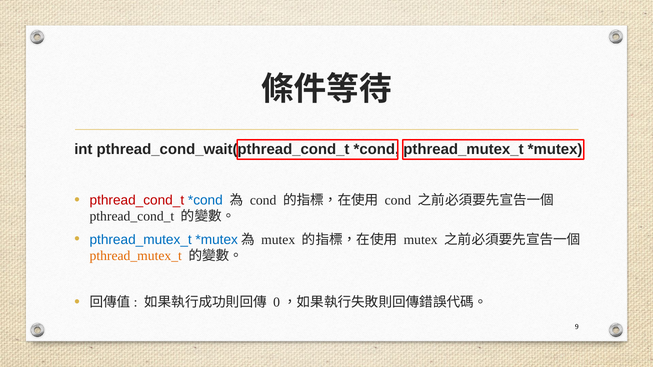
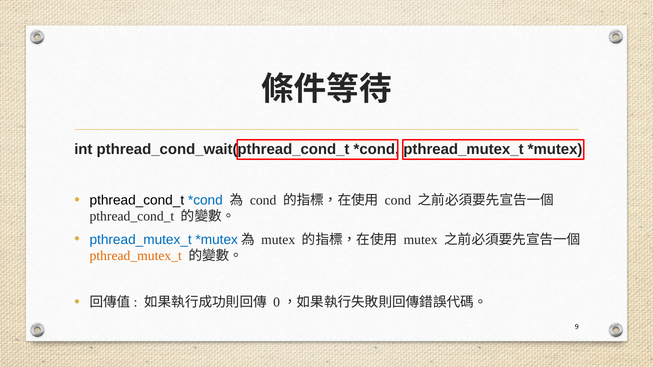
pthread_cond_t at (137, 200) colour: red -> black
